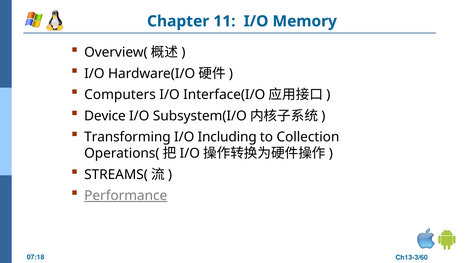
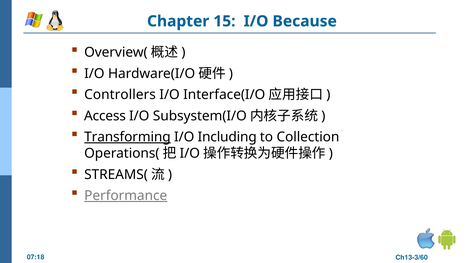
11: 11 -> 15
Memory: Memory -> Because
Computers: Computers -> Controllers
Device: Device -> Access
Transforming underline: none -> present
